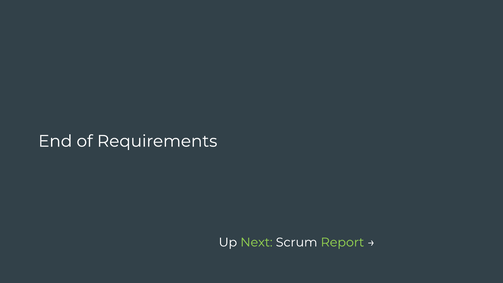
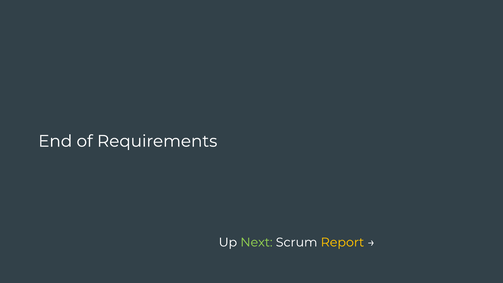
Report colour: light green -> yellow
